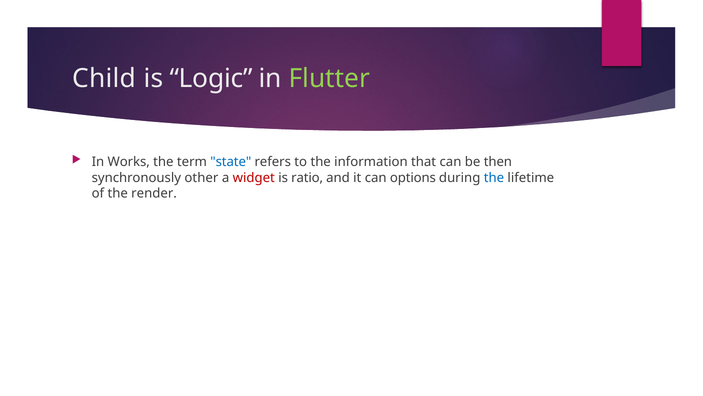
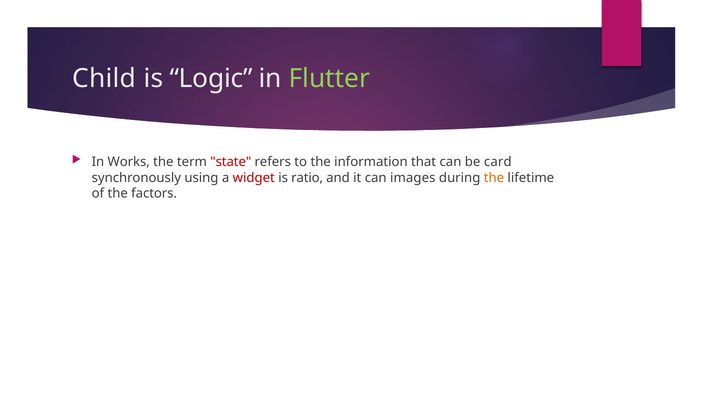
state colour: blue -> red
then: then -> card
other: other -> using
options: options -> images
the at (494, 177) colour: blue -> orange
render: render -> factors
